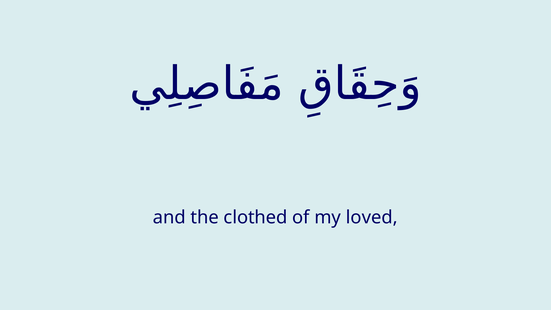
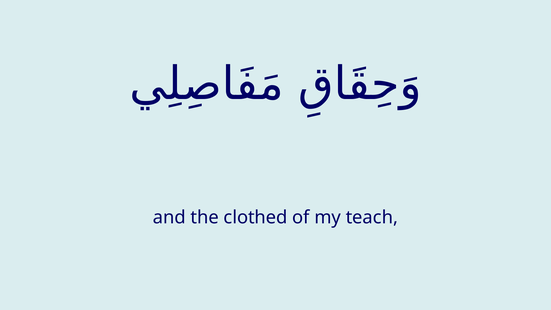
loved: loved -> teach
